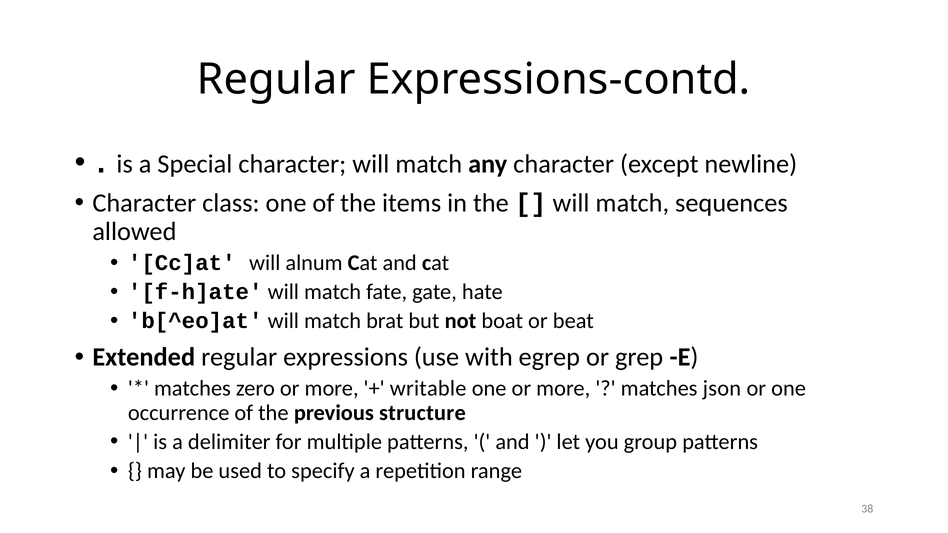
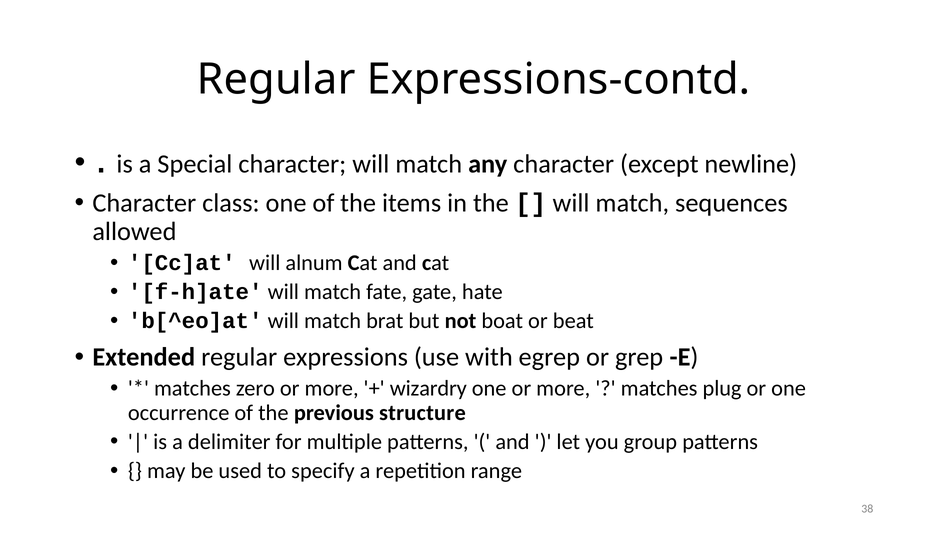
writable: writable -> wizardry
json: json -> plug
